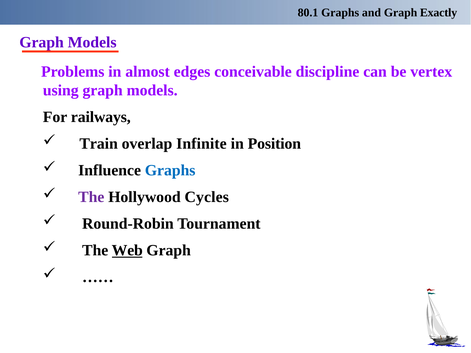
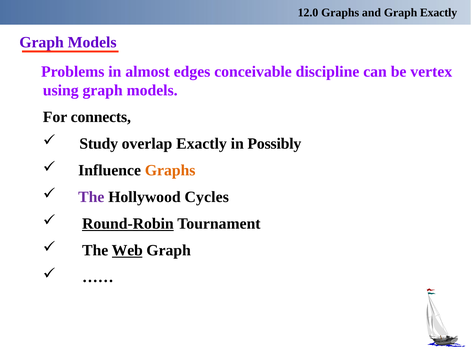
80.1: 80.1 -> 12.0
railways: railways -> connects
Train: Train -> Study
overlap Infinite: Infinite -> Exactly
Position: Position -> Possibly
Graphs at (170, 171) colour: blue -> orange
Round-Robin underline: none -> present
